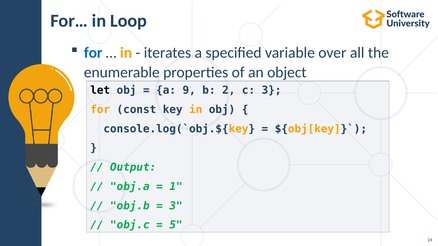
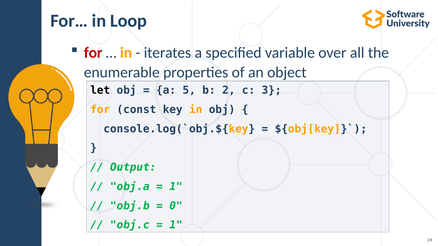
for at (93, 53) colour: blue -> red
9: 9 -> 5
3 at (176, 206): 3 -> 0
5 at (176, 225): 5 -> 1
